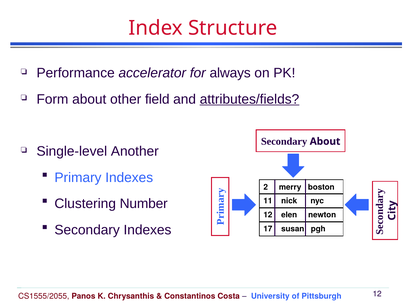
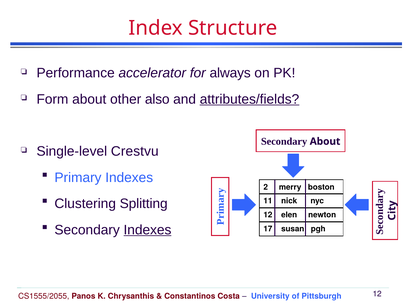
field: field -> also
Another: Another -> Crestvu
Number: Number -> Splitting
Indexes at (147, 229) underline: none -> present
